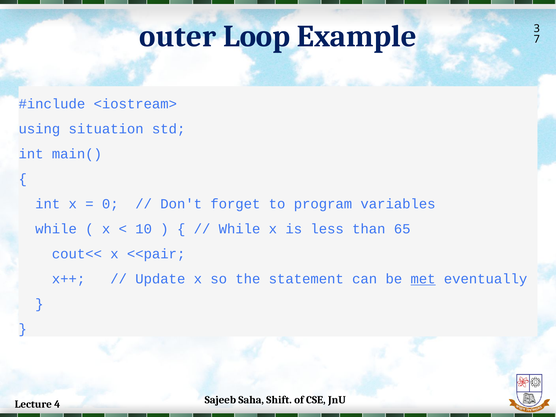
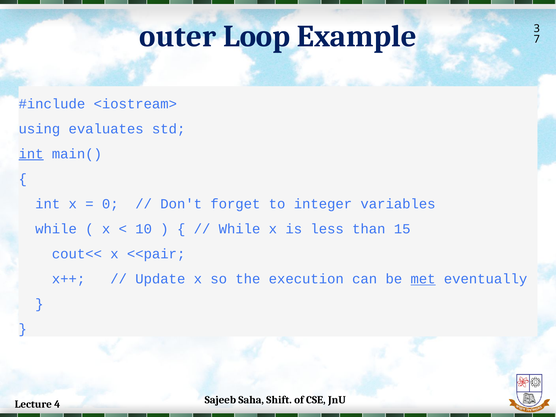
situation: situation -> evaluates
int at (31, 154) underline: none -> present
program: program -> integer
65: 65 -> 15
statement: statement -> execution
